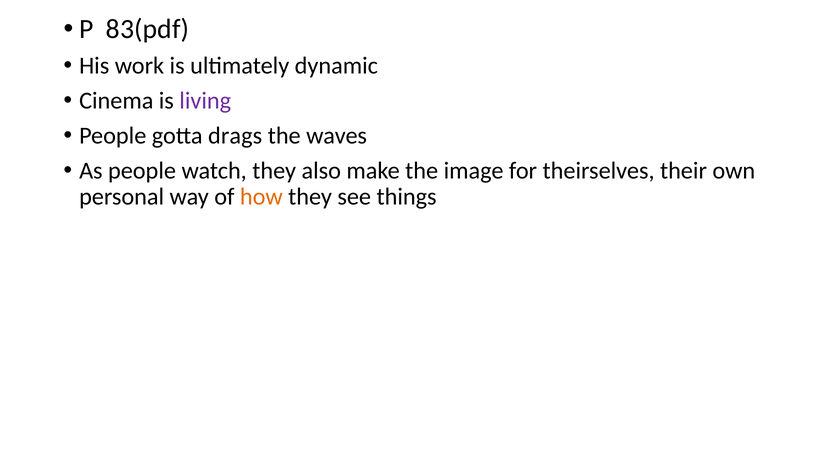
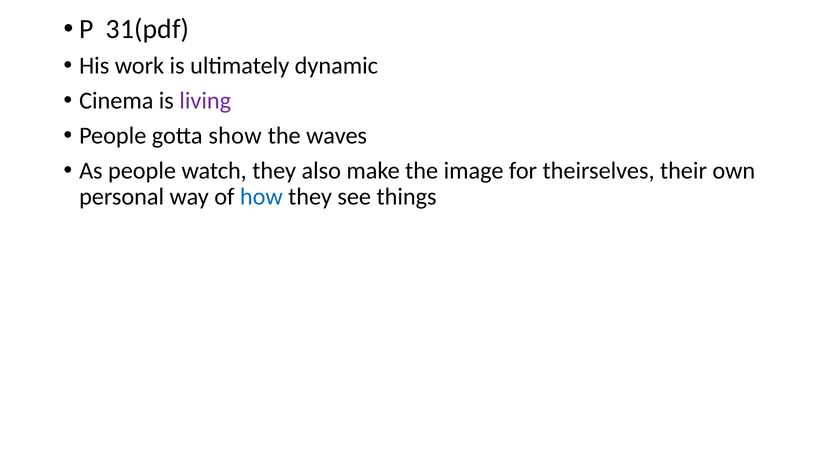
83(pdf: 83(pdf -> 31(pdf
drags: drags -> show
how colour: orange -> blue
